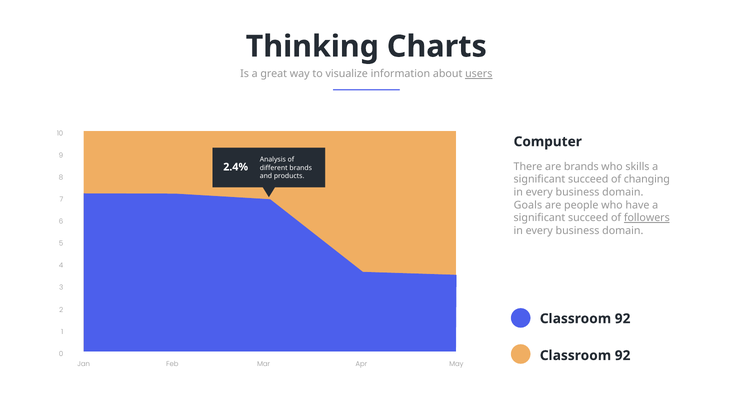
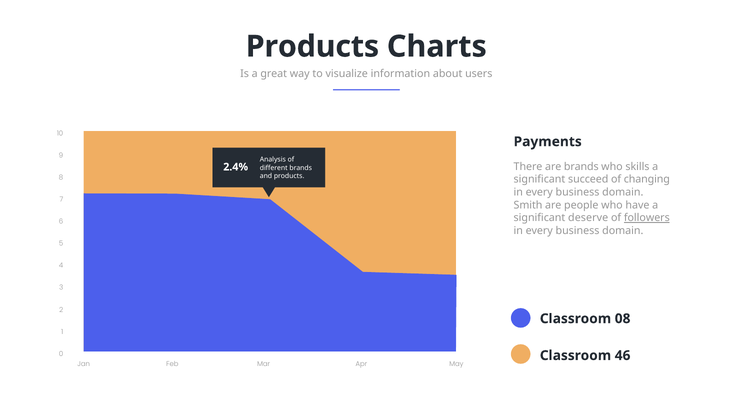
Thinking at (312, 47): Thinking -> Products
users underline: present -> none
Computer: Computer -> Payments
Goals: Goals -> Smith
succeed at (588, 218): succeed -> deserve
92 at (623, 319): 92 -> 08
92 at (623, 356): 92 -> 46
